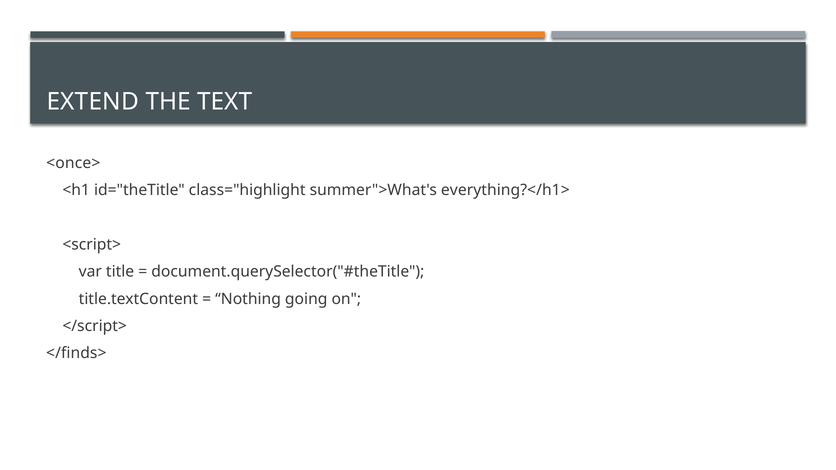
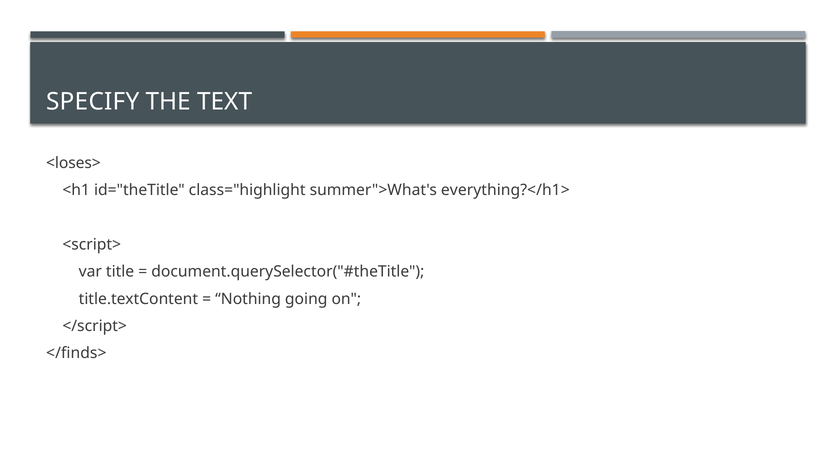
EXTEND: EXTEND -> SPECIFY
<once>: <once> -> <loses>
